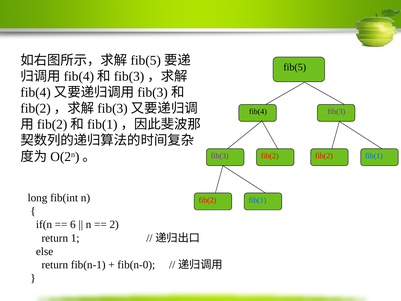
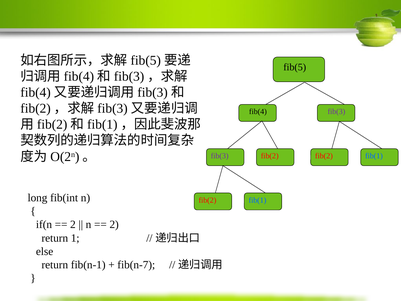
6 at (73, 224): 6 -> 2
fib(n-0: fib(n-0 -> fib(n-7
